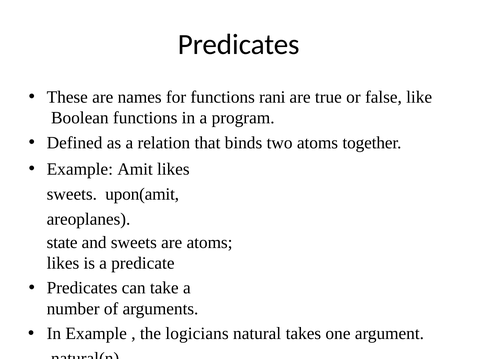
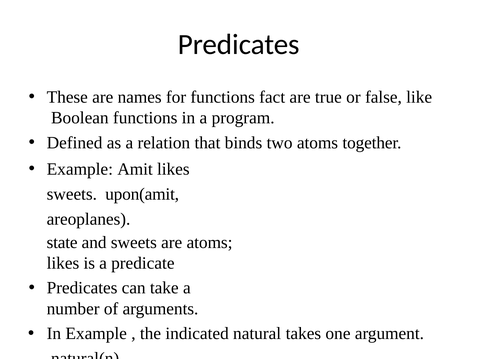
rani: rani -> fact
logicians: logicians -> indicated
